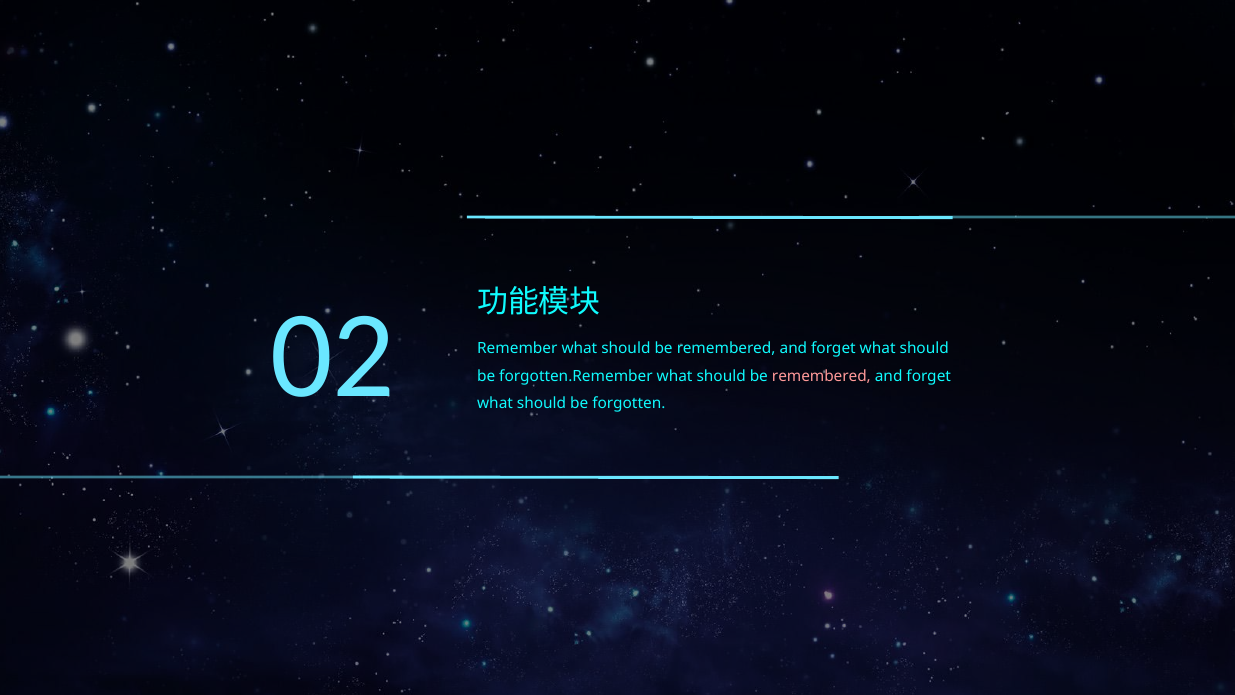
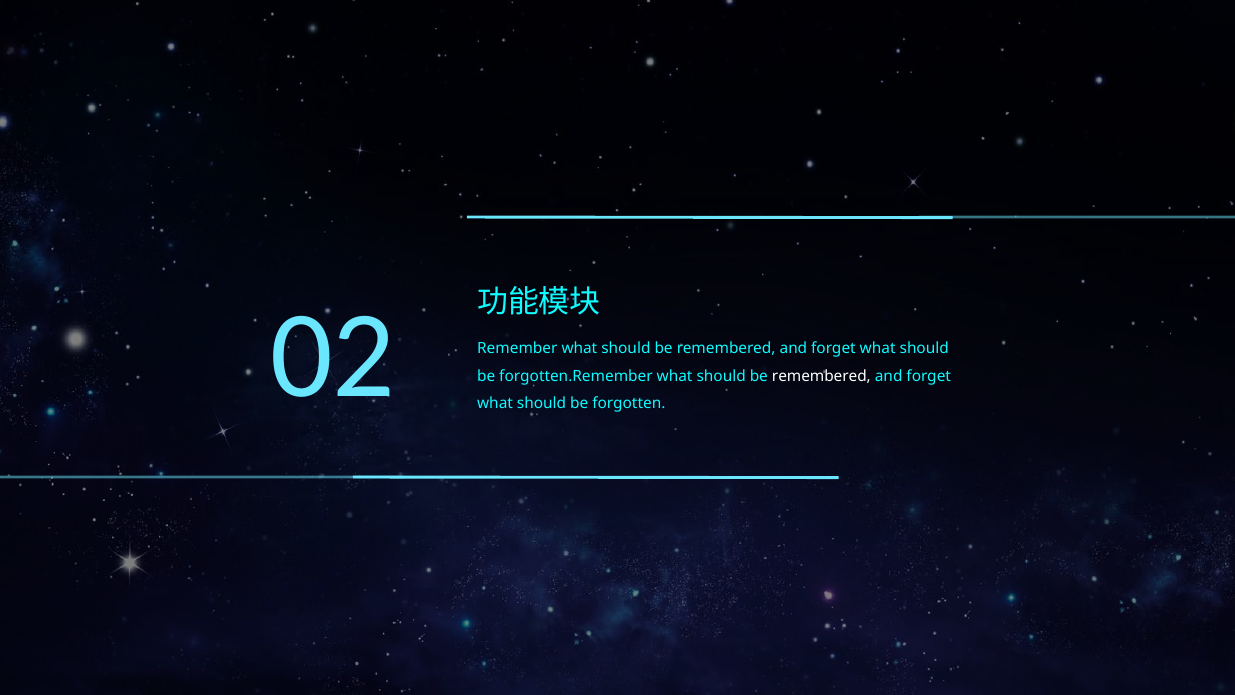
remembered at (821, 376) colour: pink -> white
